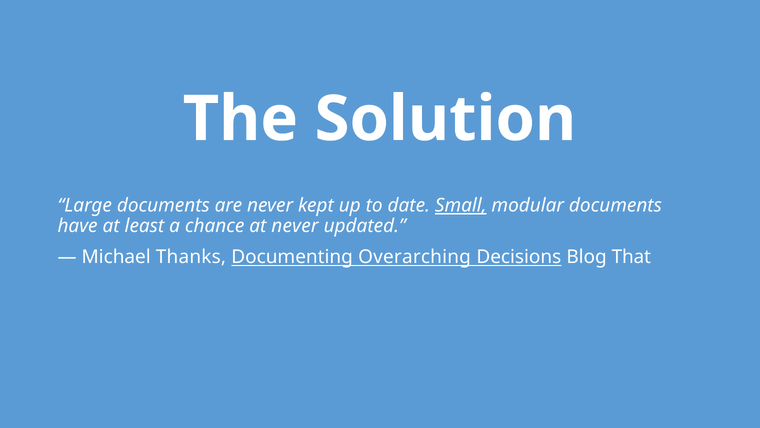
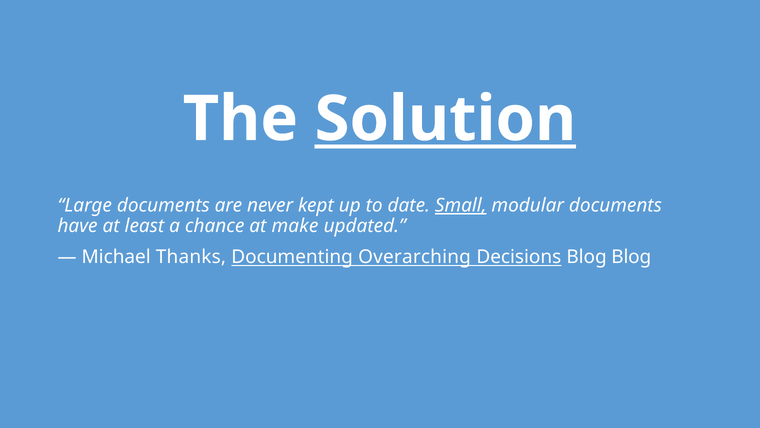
Solution underline: none -> present
at never: never -> make
Blog That: That -> Blog
